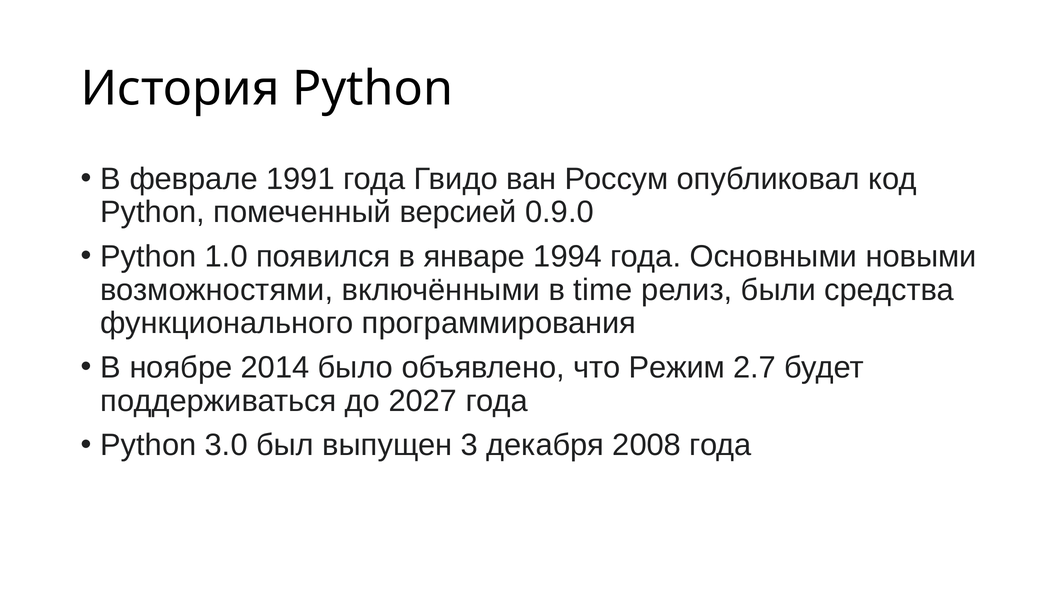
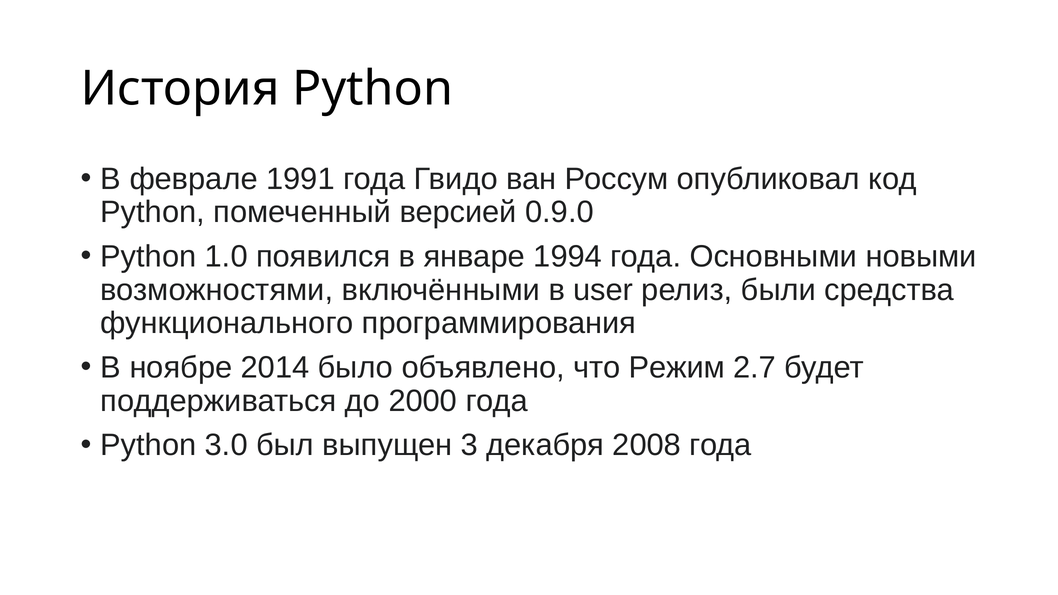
time: time -> user
2027: 2027 -> 2000
